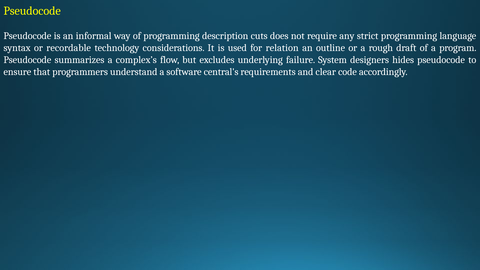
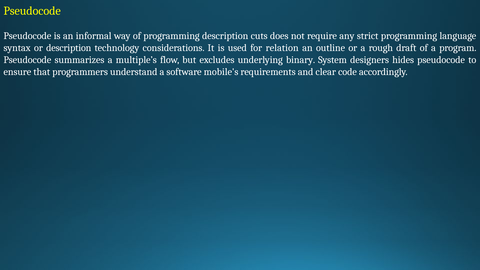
or recordable: recordable -> description
complex’s: complex’s -> multiple’s
failure: failure -> binary
central's: central's -> mobile's
